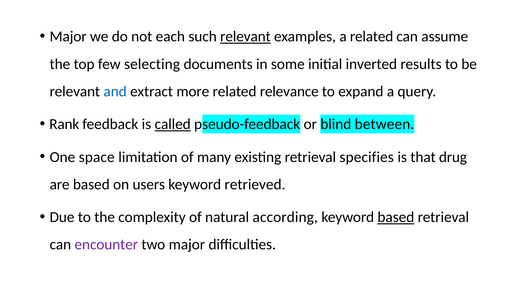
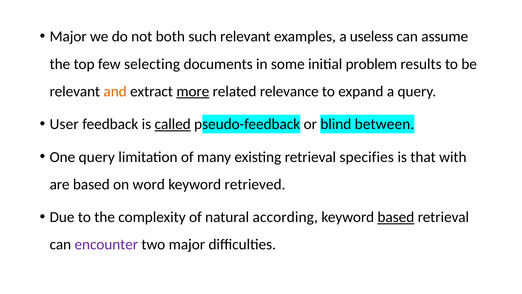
each: each -> both
relevant at (245, 37) underline: present -> none
a related: related -> useless
inverted: inverted -> problem
and colour: blue -> orange
more underline: none -> present
Rank: Rank -> User
One space: space -> query
drug: drug -> with
users: users -> word
